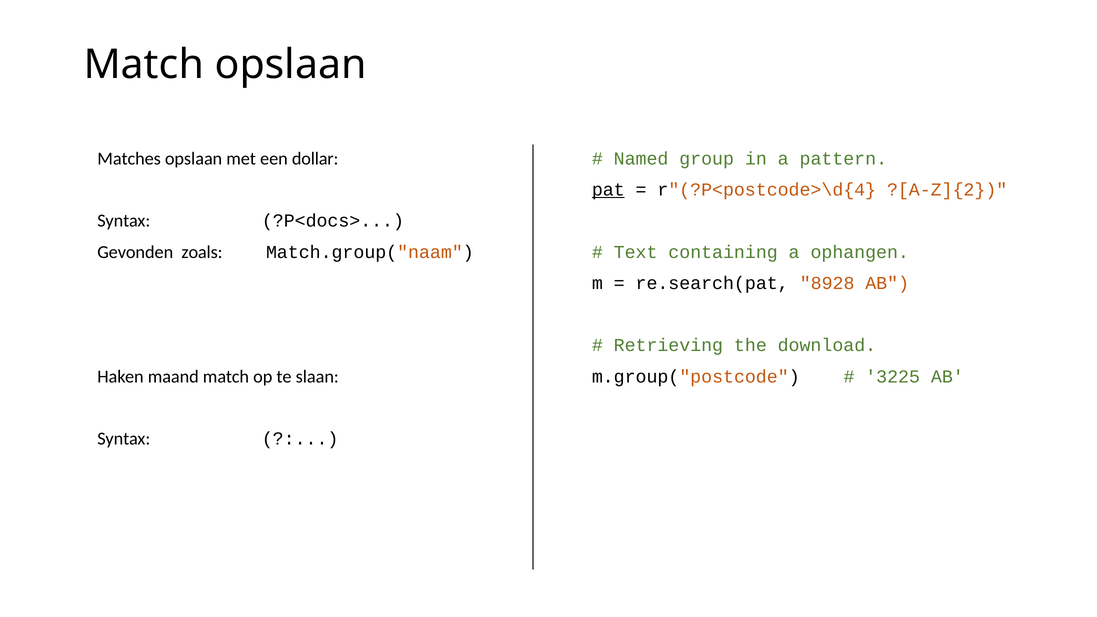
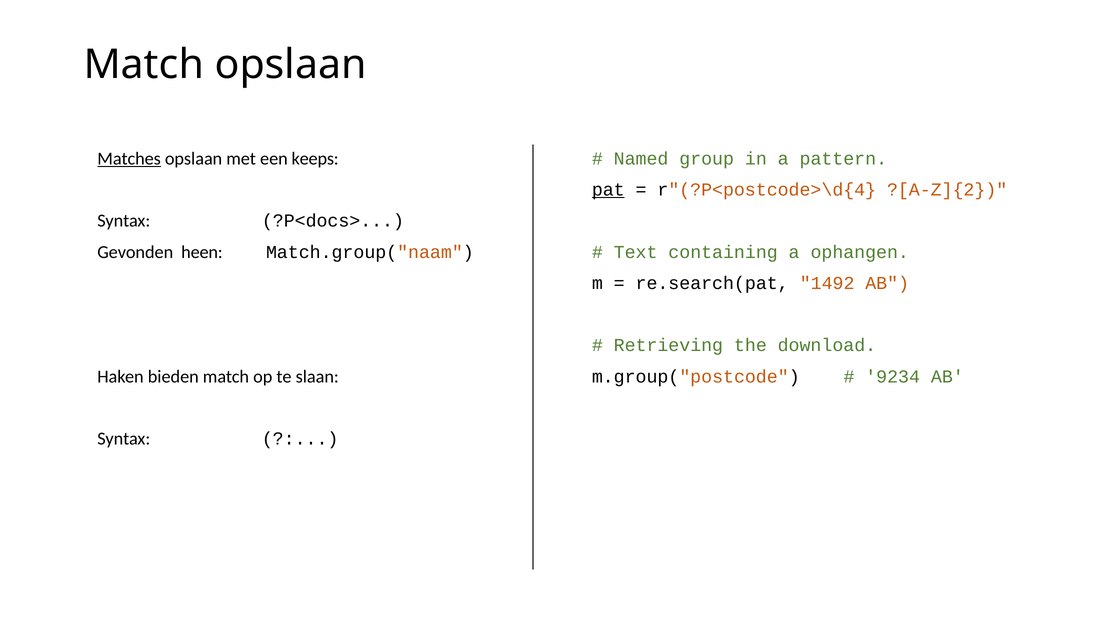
Matches underline: none -> present
dollar: dollar -> keeps
zoals: zoals -> heen
8928: 8928 -> 1492
maand: maand -> bieden
3225: 3225 -> 9234
